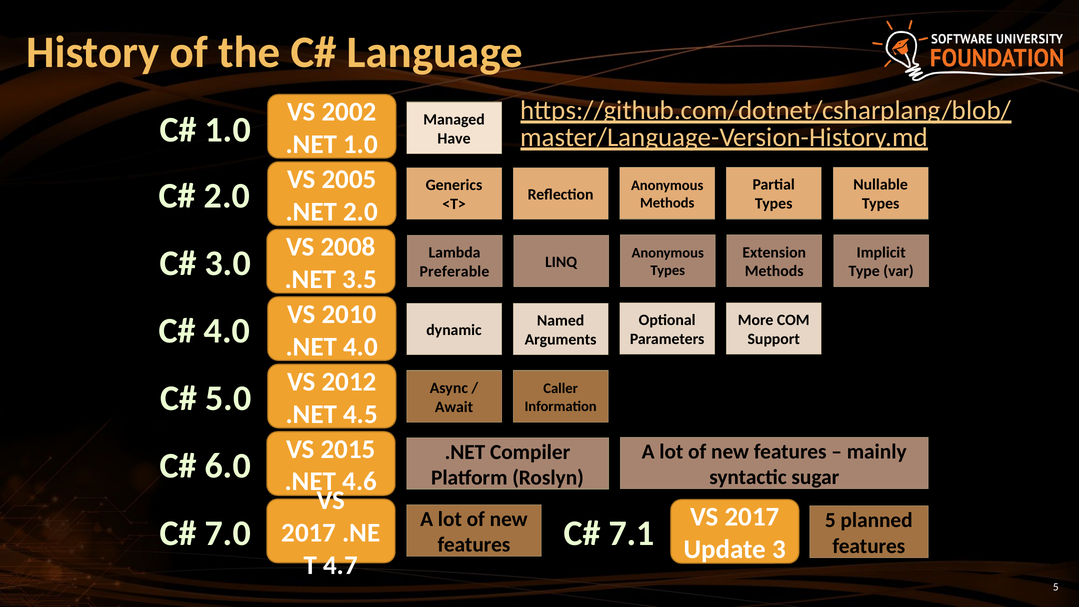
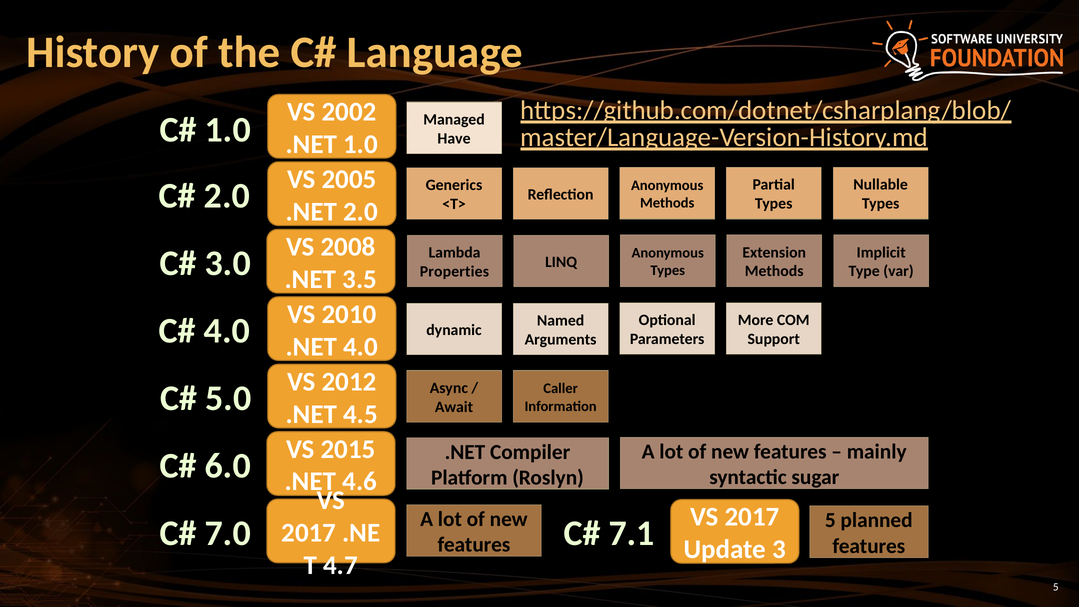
Preferable: Preferable -> Properties
